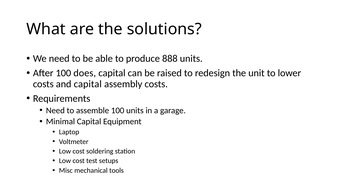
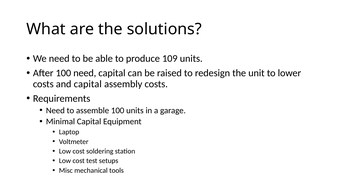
888: 888 -> 109
100 does: does -> need
